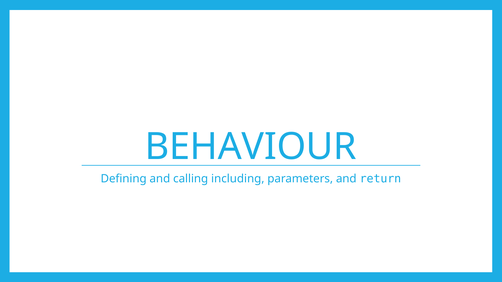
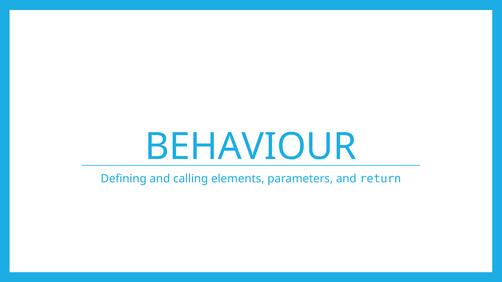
including: including -> elements
